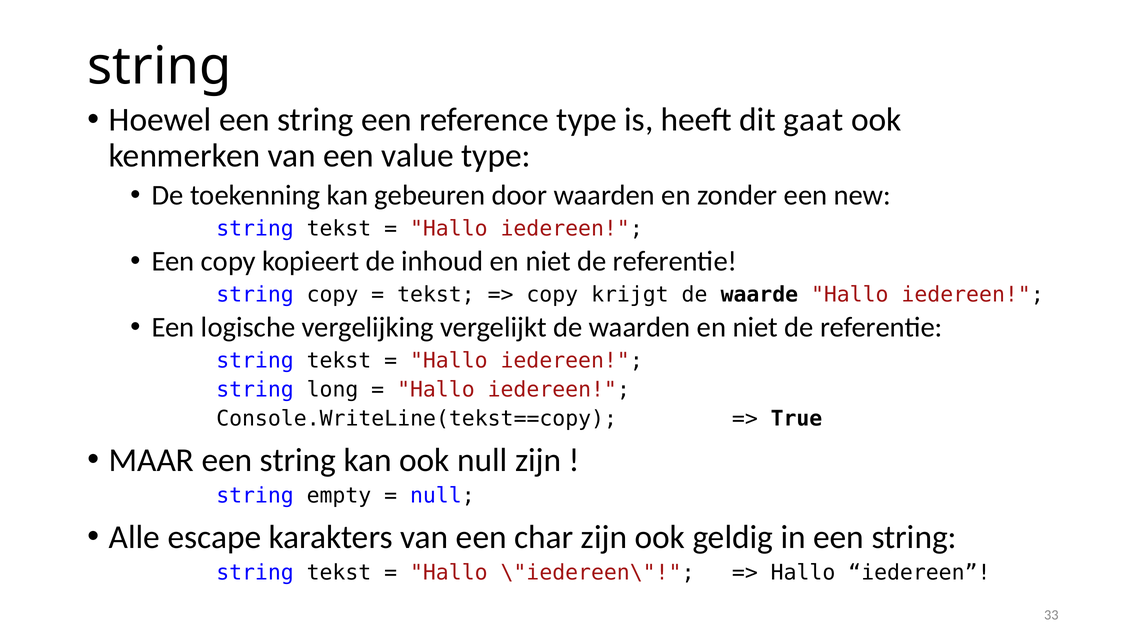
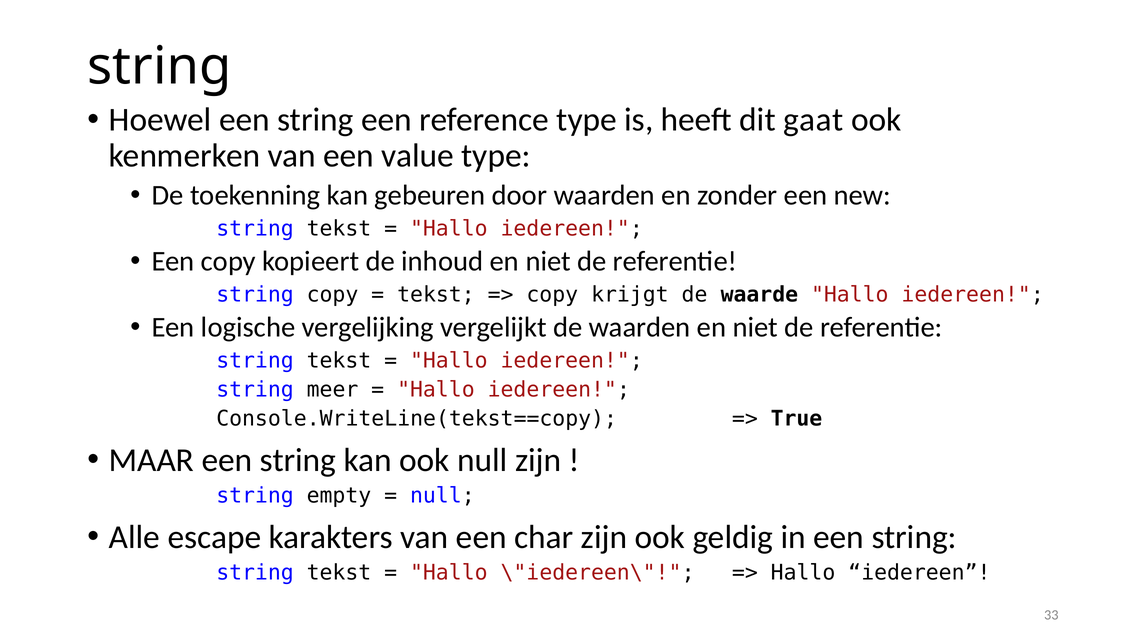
long: long -> meer
